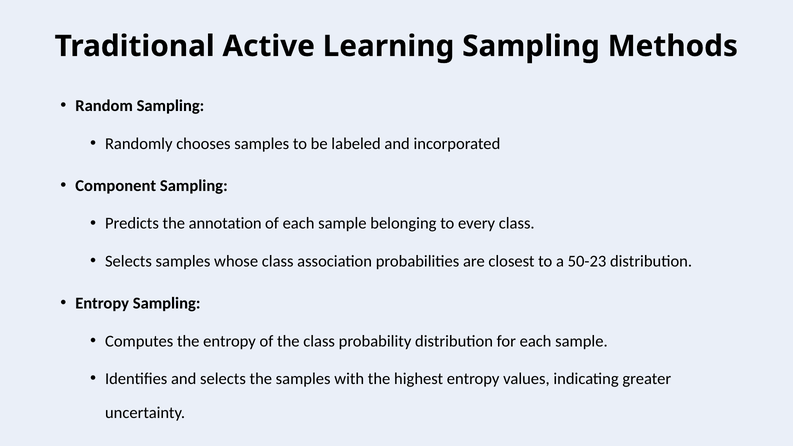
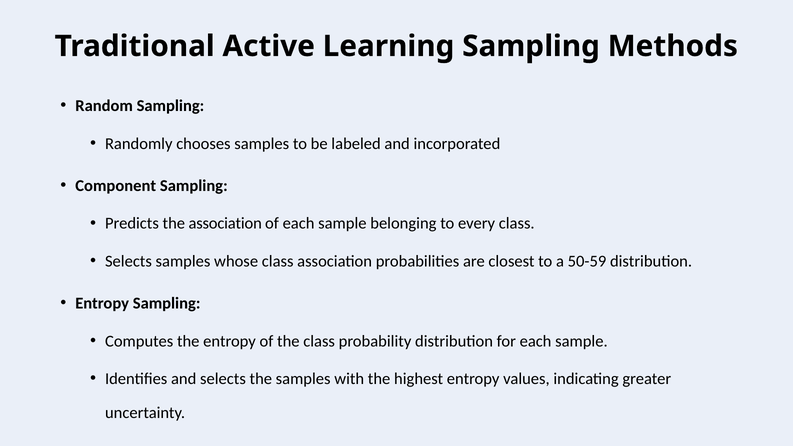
the annotation: annotation -> association
50-23: 50-23 -> 50-59
